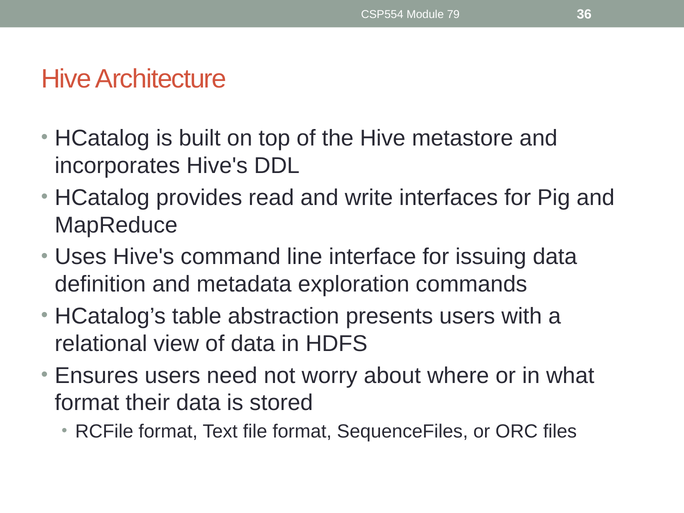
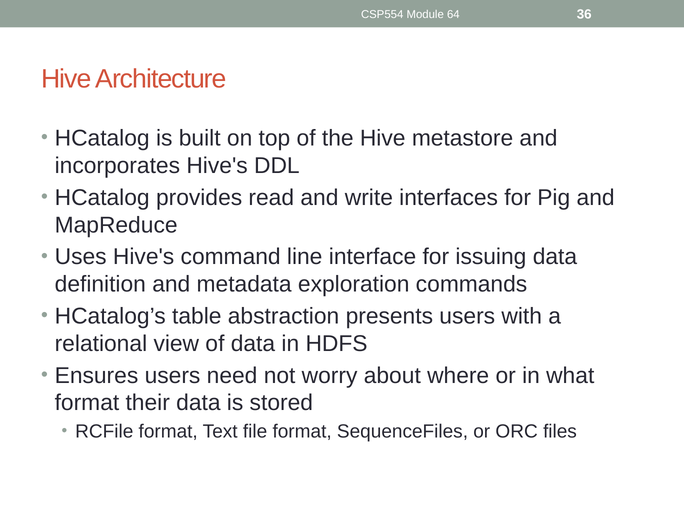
79: 79 -> 64
